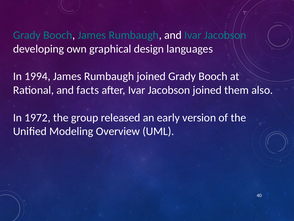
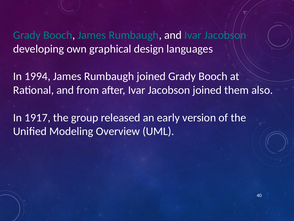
facts: facts -> from
1972: 1972 -> 1917
